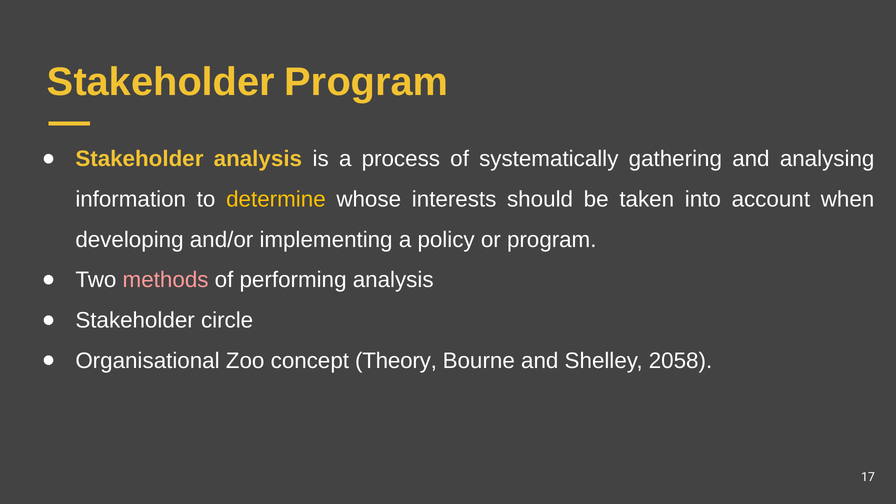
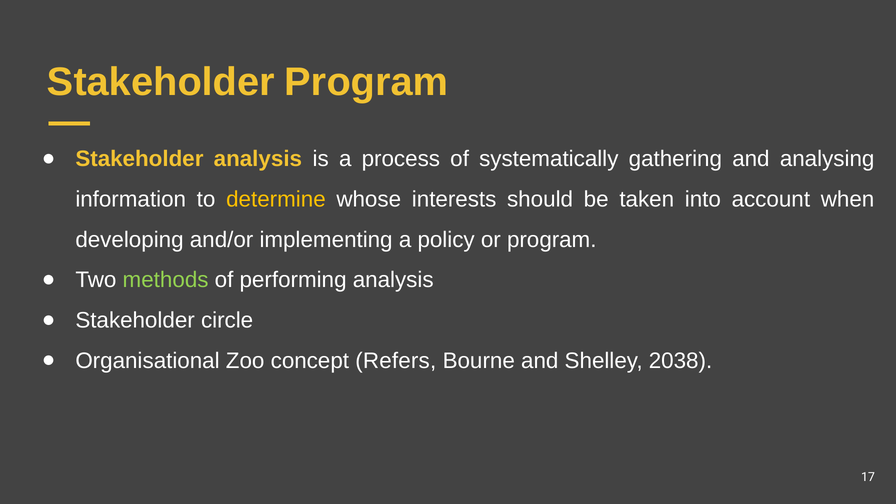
methods colour: pink -> light green
Theory: Theory -> Refers
2058: 2058 -> 2038
